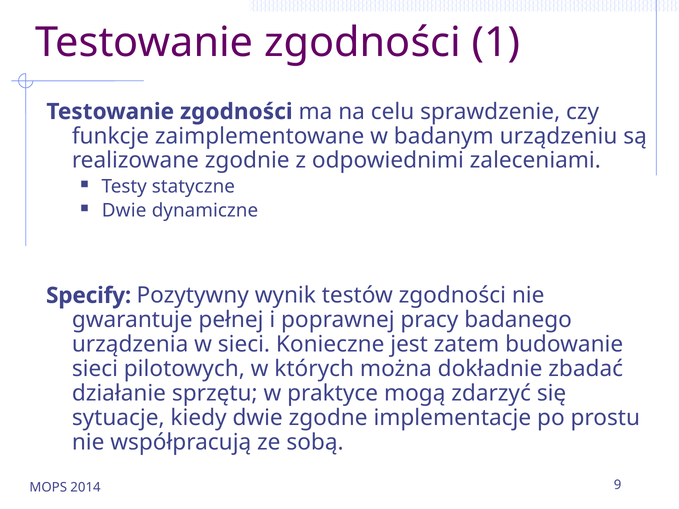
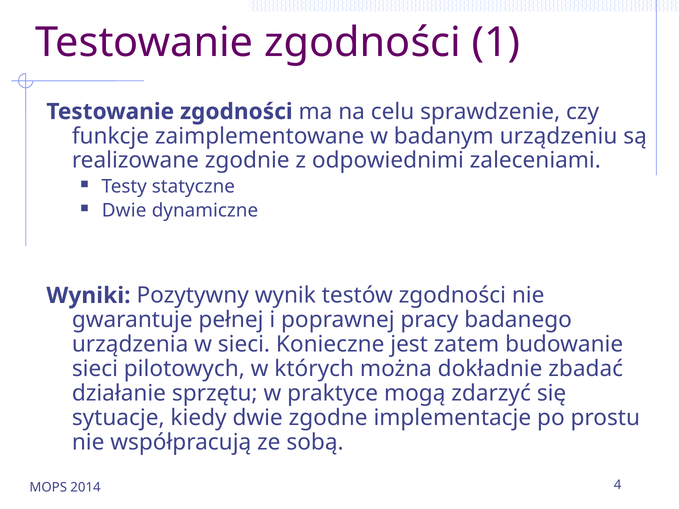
Specify: Specify -> Wyniki
9: 9 -> 4
